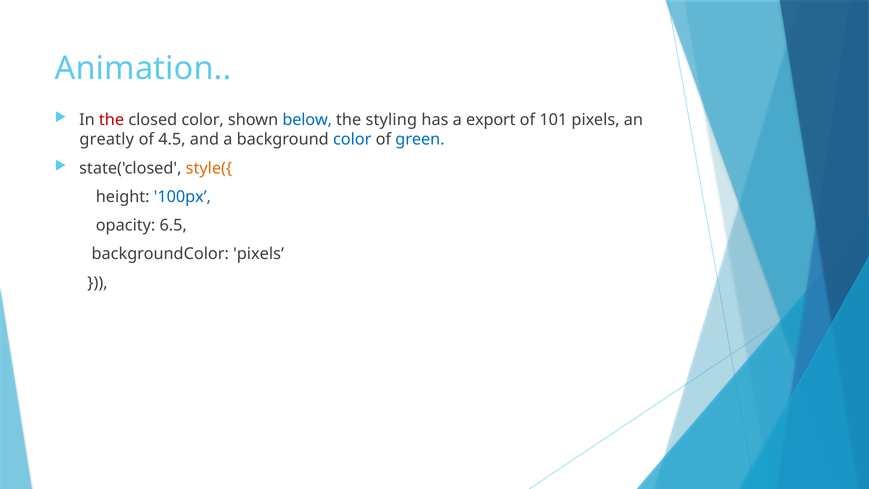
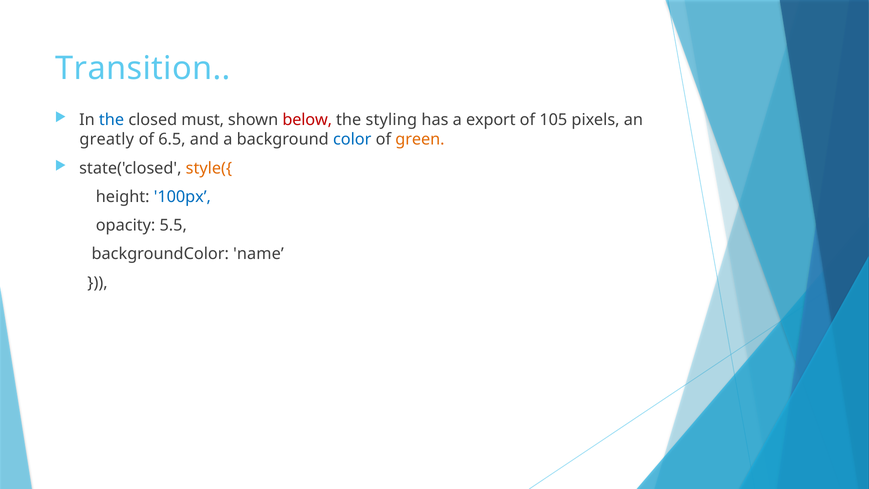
Animation: Animation -> Transition
the at (112, 120) colour: red -> blue
closed color: color -> must
below colour: blue -> red
101: 101 -> 105
4.5: 4.5 -> 6.5
green colour: blue -> orange
6.5: 6.5 -> 5.5
backgroundColor pixels: pixels -> name
